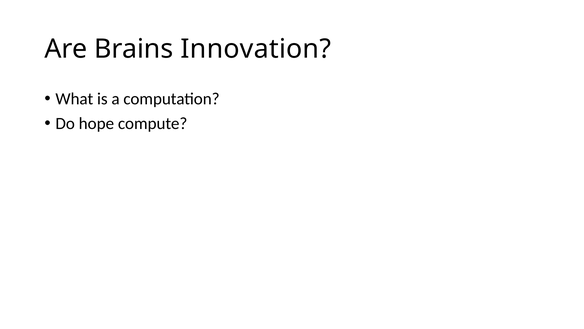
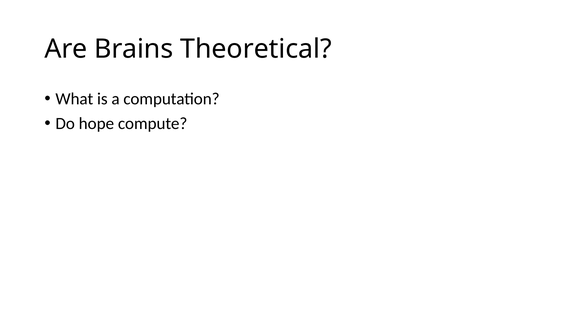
Innovation: Innovation -> Theoretical
